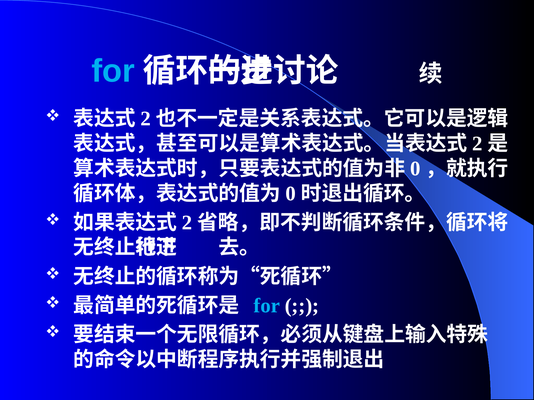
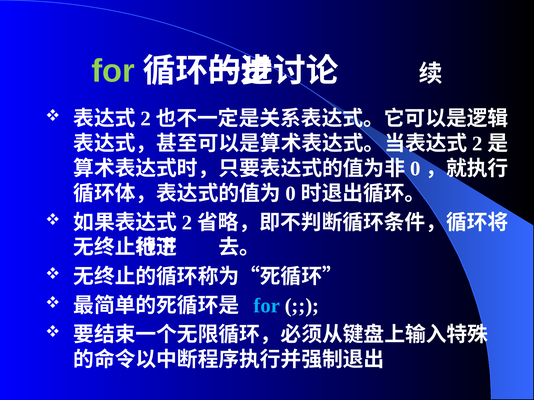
for at (113, 71) colour: light blue -> light green
